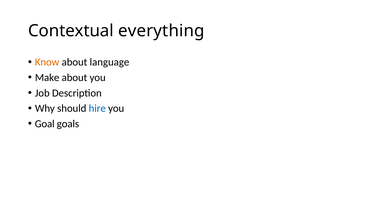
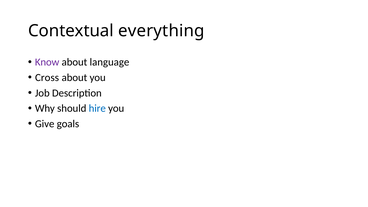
Know colour: orange -> purple
Make: Make -> Cross
Goal: Goal -> Give
